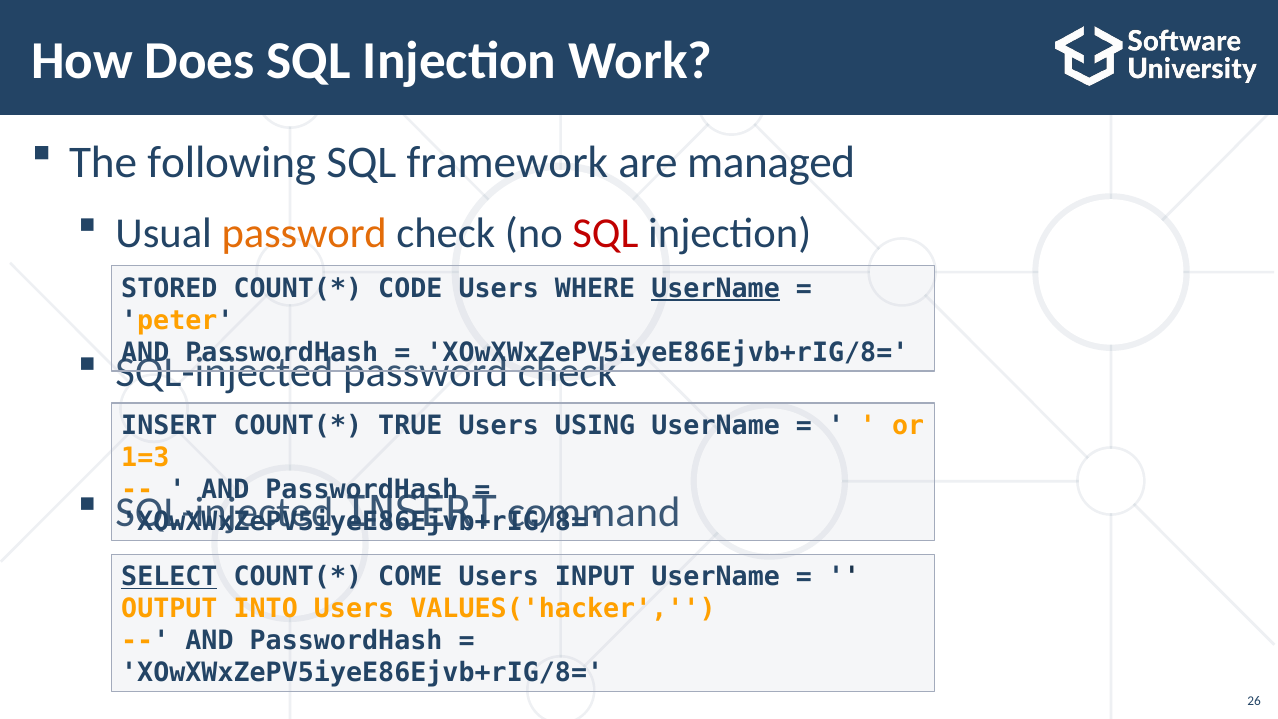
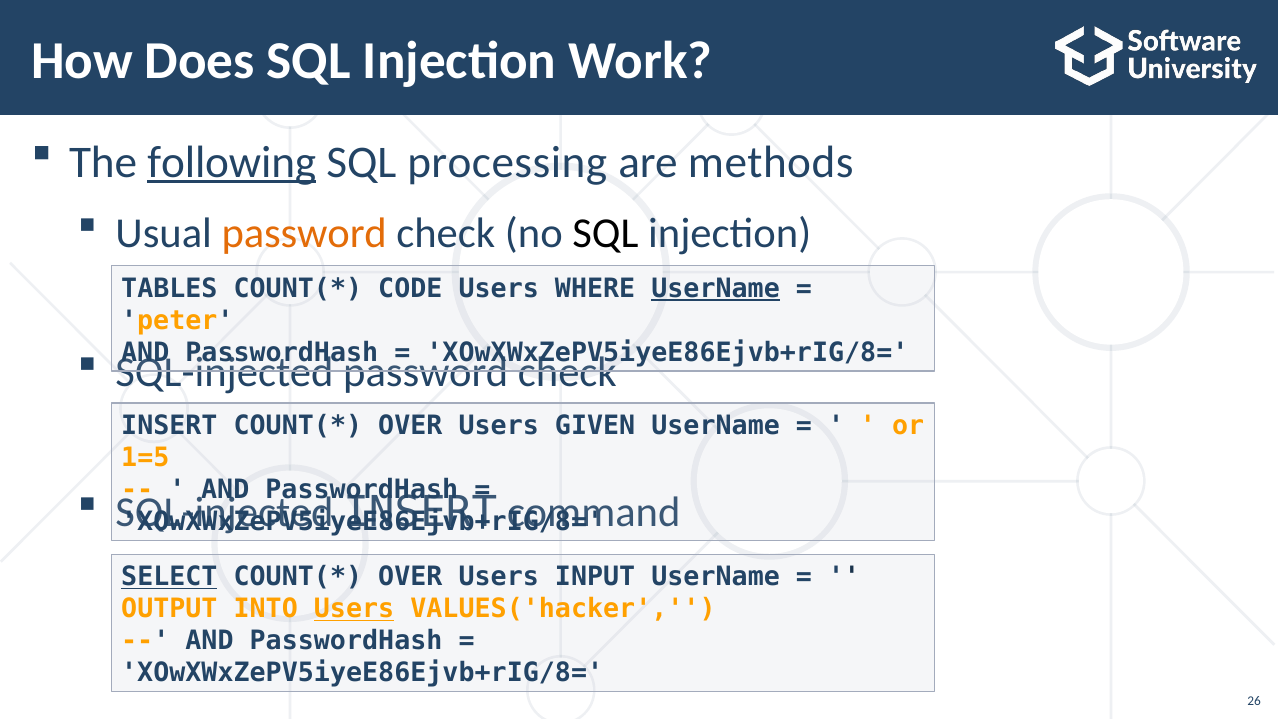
following underline: none -> present
framework: framework -> processing
managed: managed -> methods
SQL at (605, 233) colour: red -> black
STORED: STORED -> TABLES
TRUE at (410, 426): TRUE -> OVER
USING: USING -> GIVEN
1=3: 1=3 -> 1=5
COME at (410, 577): COME -> OVER
Users at (354, 609) underline: none -> present
